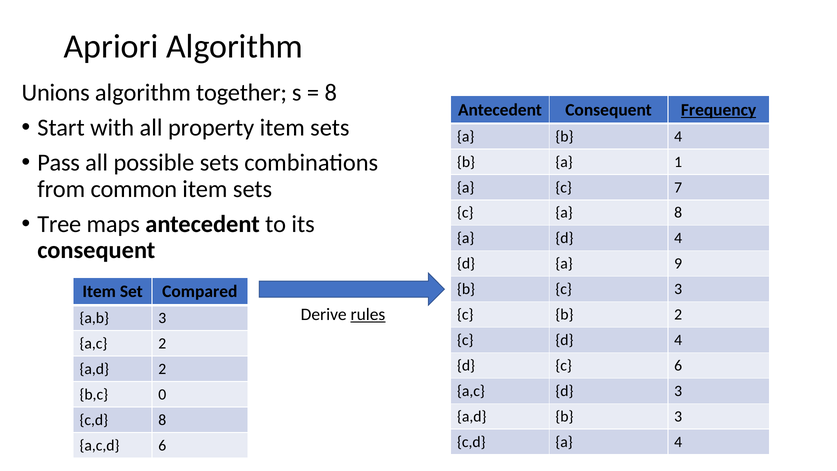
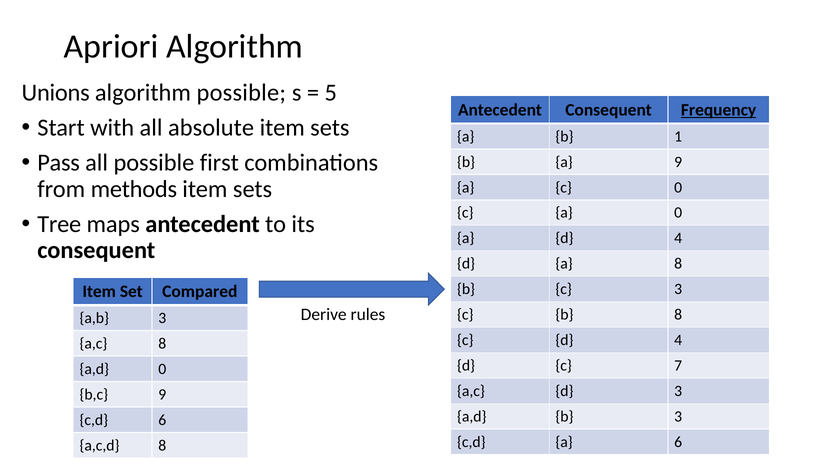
algorithm together: together -> possible
8 at (331, 93): 8 -> 5
property: property -> absolute
b 4: 4 -> 1
possible sets: sets -> first
a 1: 1 -> 9
common: common -> methods
c 7: 7 -> 0
a 8: 8 -> 0
a 9: 9 -> 8
rules underline: present -> none
b 2: 2 -> 8
a,c 2: 2 -> 8
c 6: 6 -> 7
a,d 2: 2 -> 0
b,c 0: 0 -> 9
c,d 8: 8 -> 6
a 4: 4 -> 6
a,c,d 6: 6 -> 8
